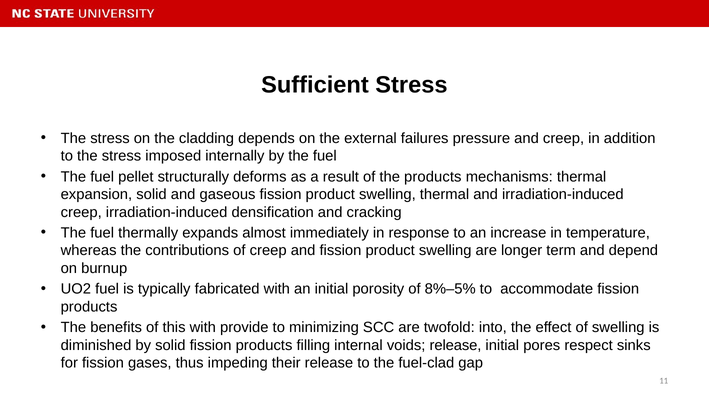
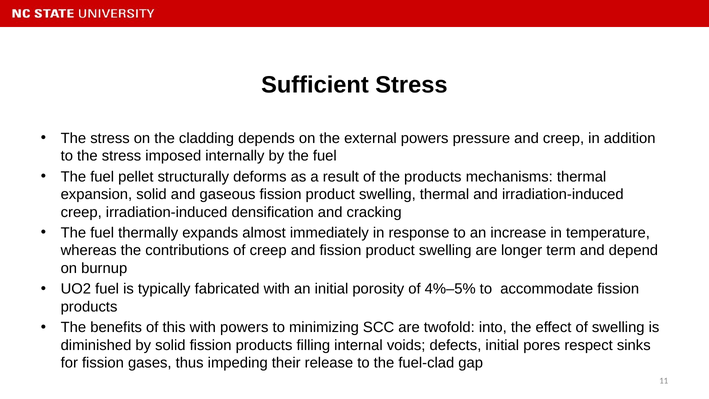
external failures: failures -> powers
8%–5%: 8%–5% -> 4%–5%
with provide: provide -> powers
voids release: release -> defects
